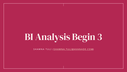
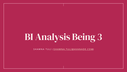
Begin: Begin -> Being
